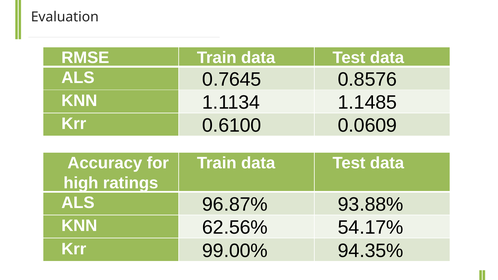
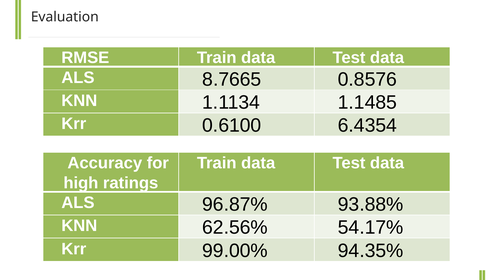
0.7645: 0.7645 -> 8.7665
0.0609: 0.0609 -> 6.4354
